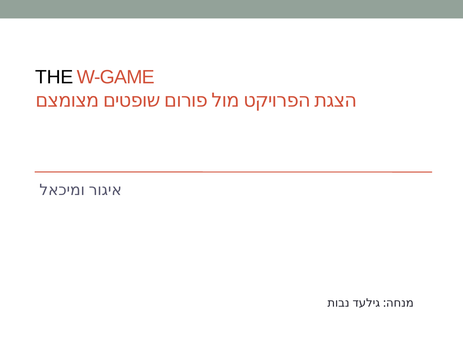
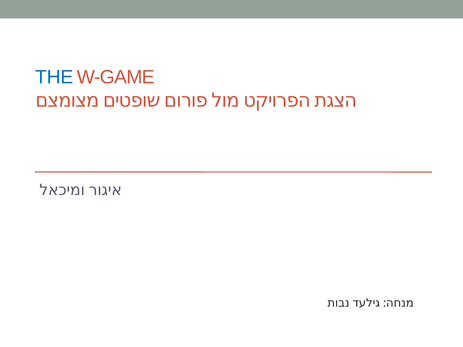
THE colour: black -> blue
